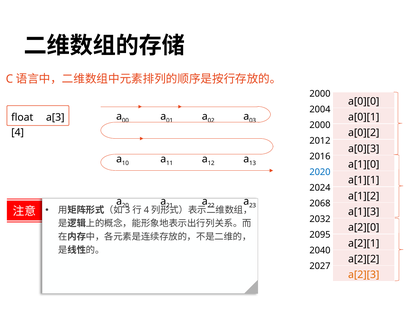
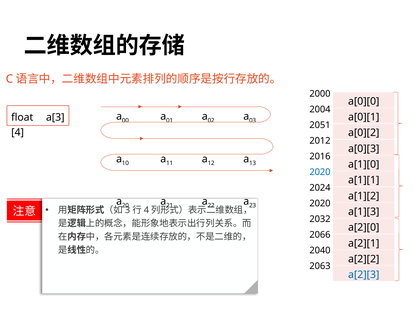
2000 at (320, 125): 2000 -> 2051
2068 at (320, 203): 2068 -> 2020
2095: 2095 -> 2066
2027: 2027 -> 2063
a[2][3 colour: orange -> blue
